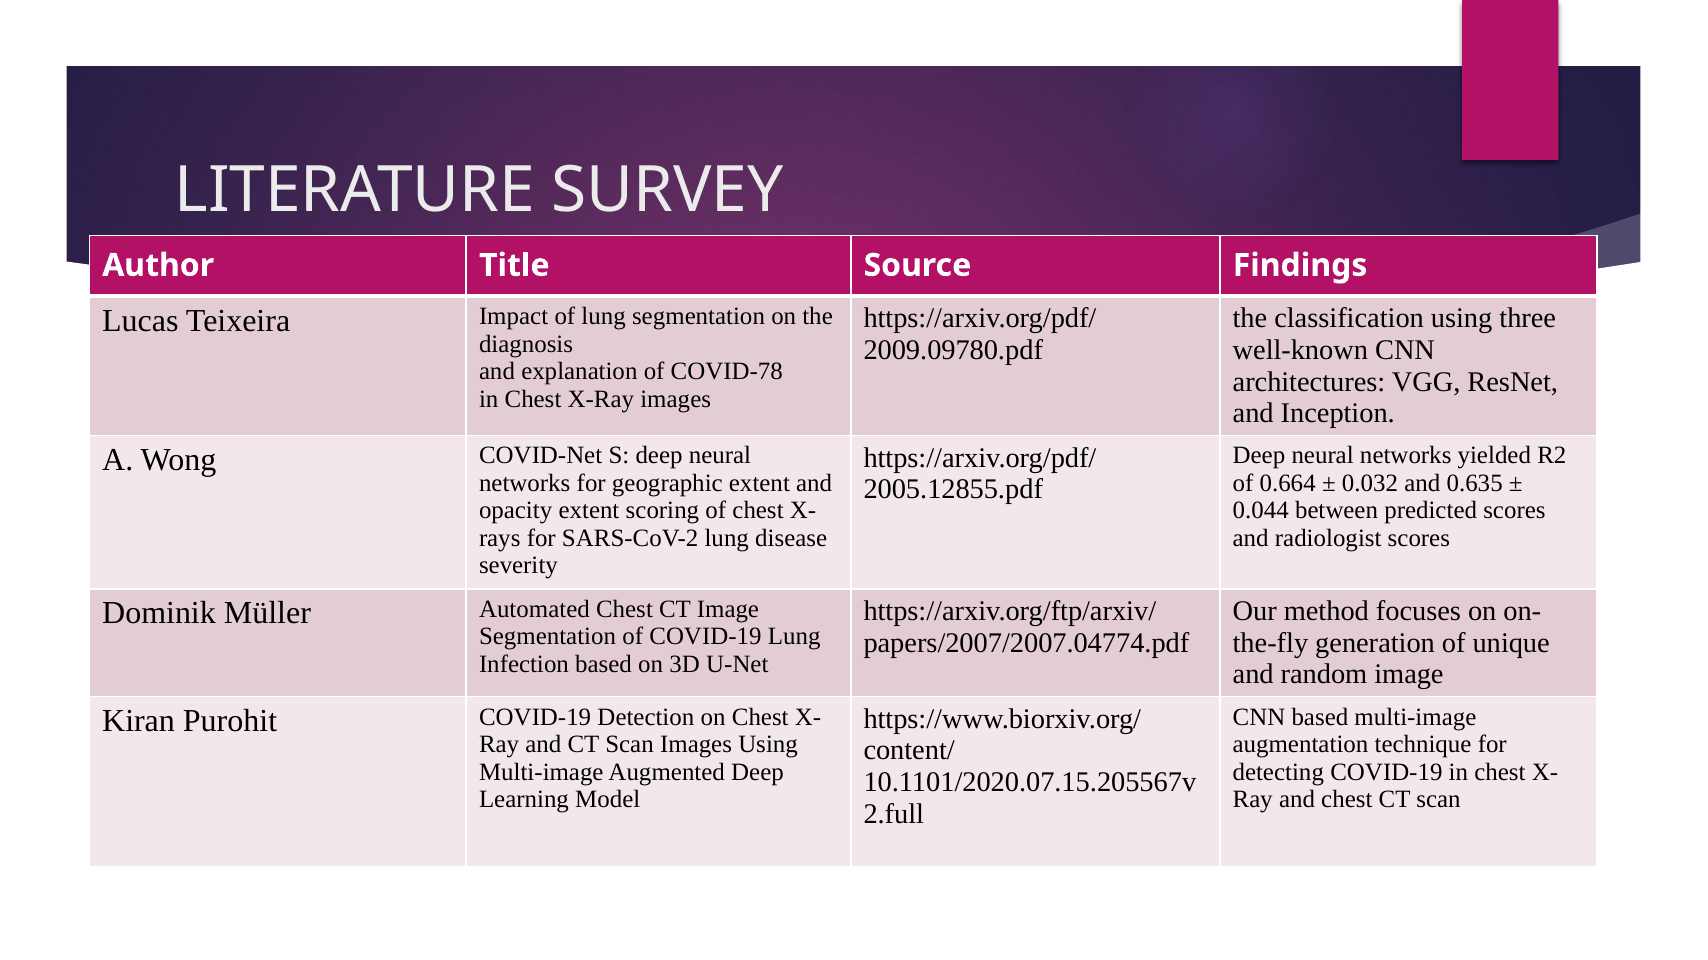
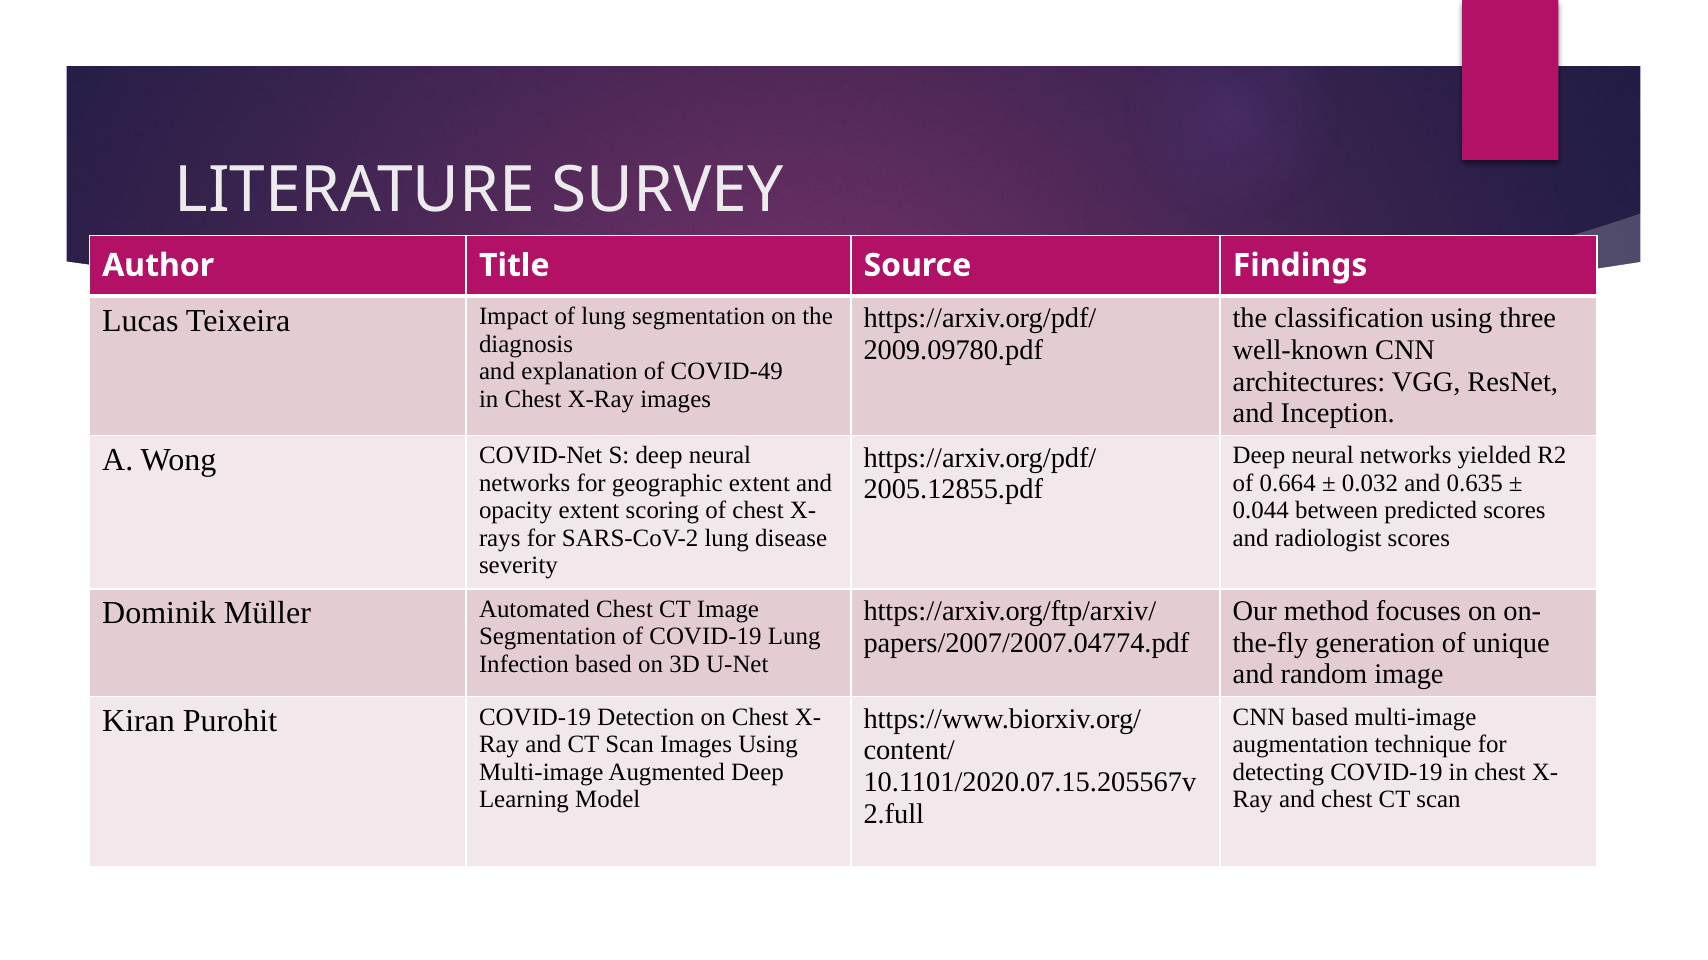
COVID-78: COVID-78 -> COVID-49
